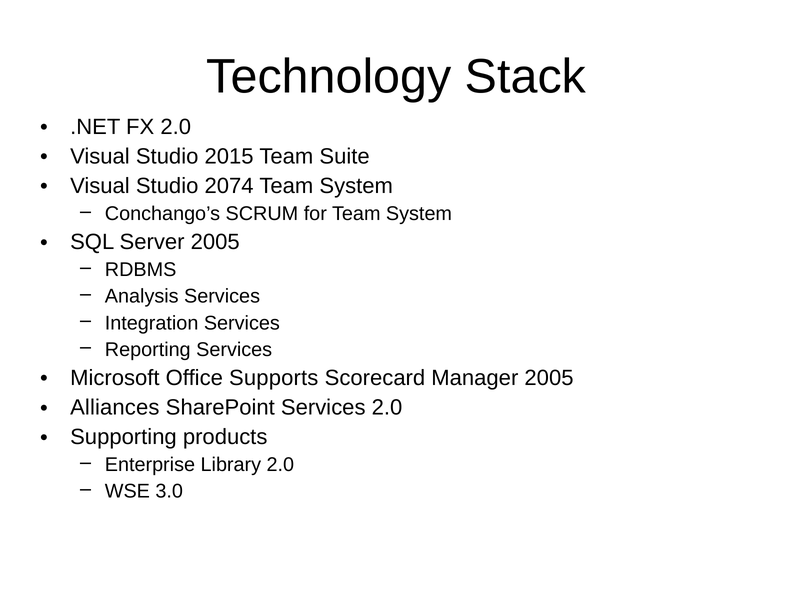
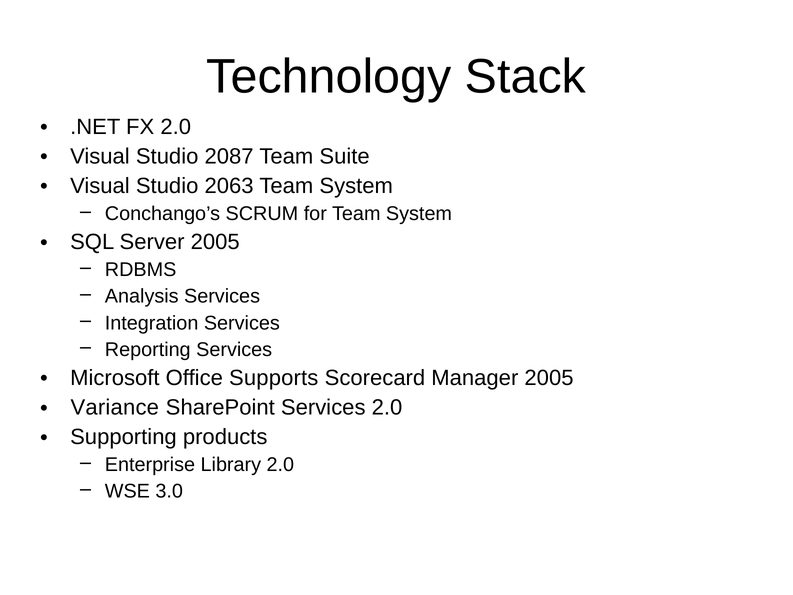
2015: 2015 -> 2087
2074: 2074 -> 2063
Alliances: Alliances -> Variance
